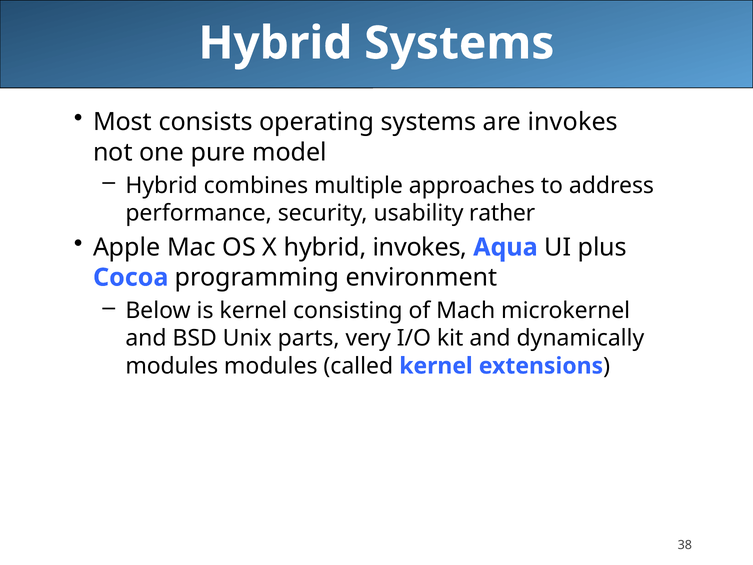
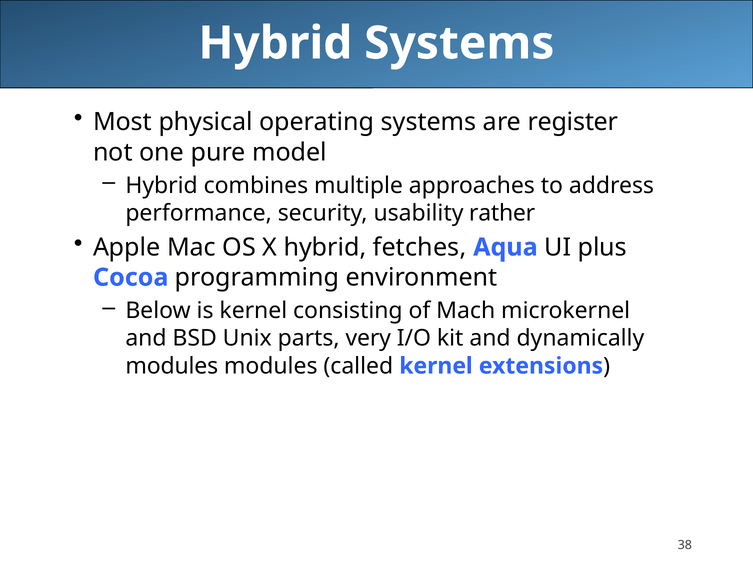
consists: consists -> physical
are invokes: invokes -> register
hybrid invokes: invokes -> fetches
